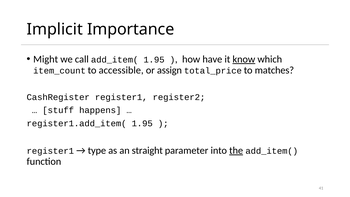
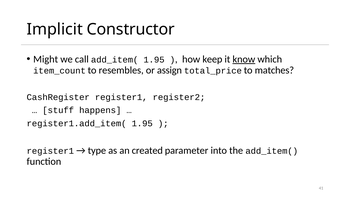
Importance: Importance -> Constructor
have: have -> keep
accessible: accessible -> resembles
straight: straight -> created
the underline: present -> none
